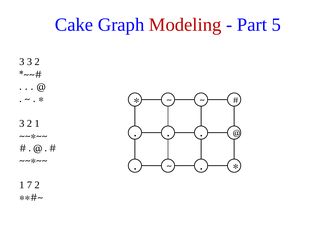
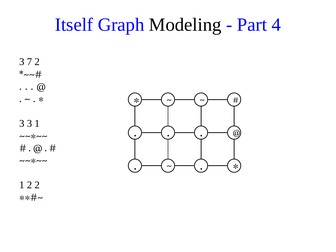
Cake: Cake -> Itself
Modeling colour: red -> black
5: 5 -> 4
3 3: 3 -> 7
2 at (29, 123): 2 -> 3
1 7: 7 -> 2
